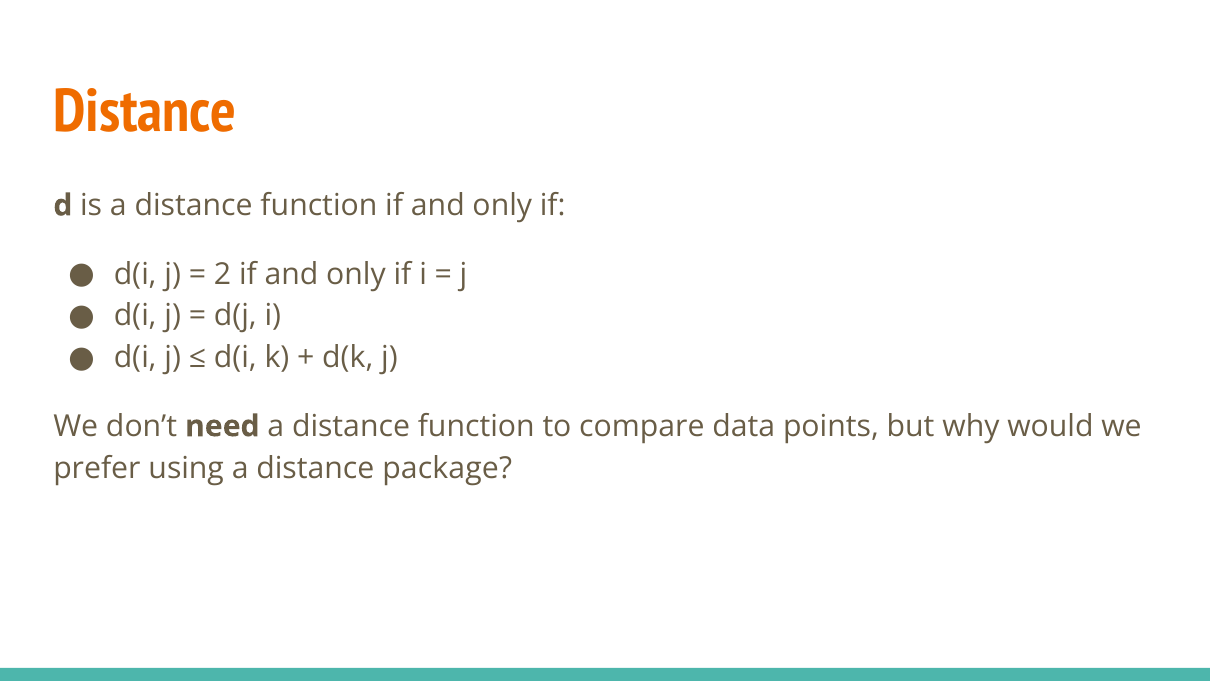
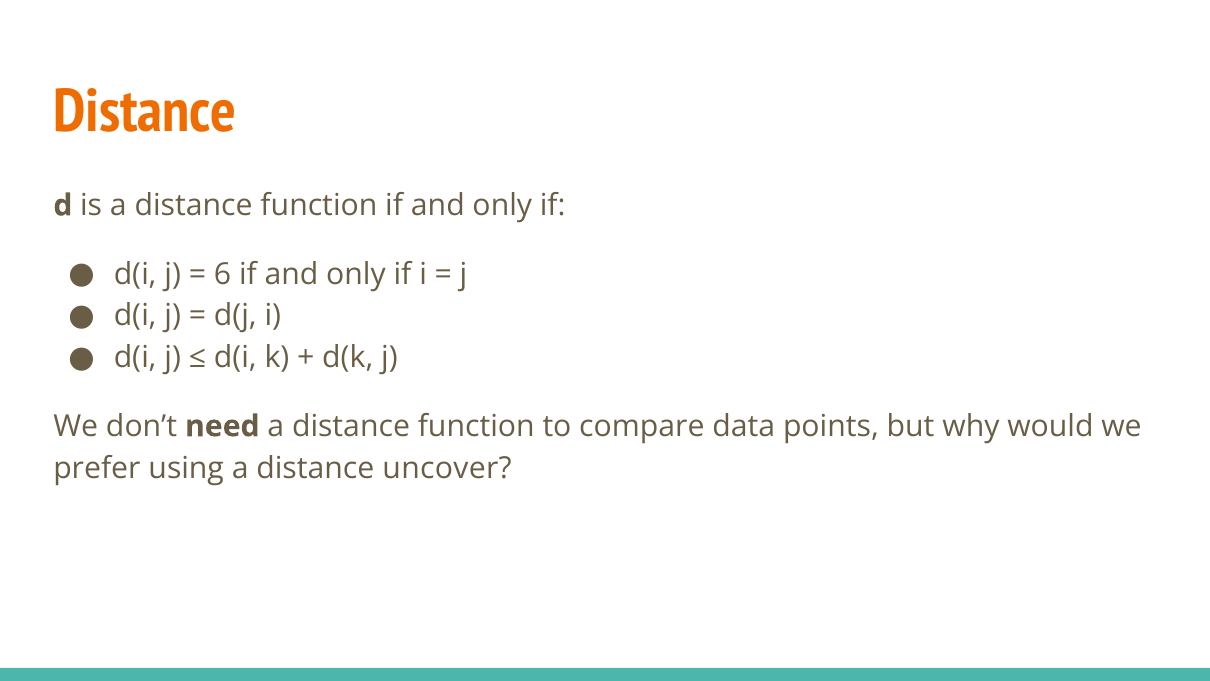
2: 2 -> 6
package: package -> uncover
